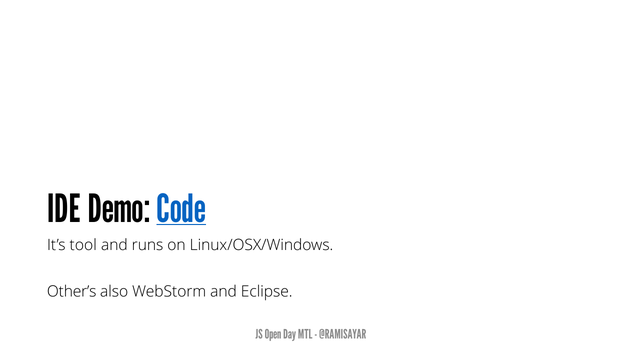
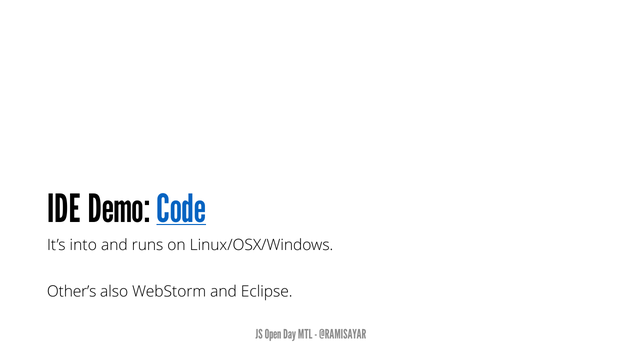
tool: tool -> into
